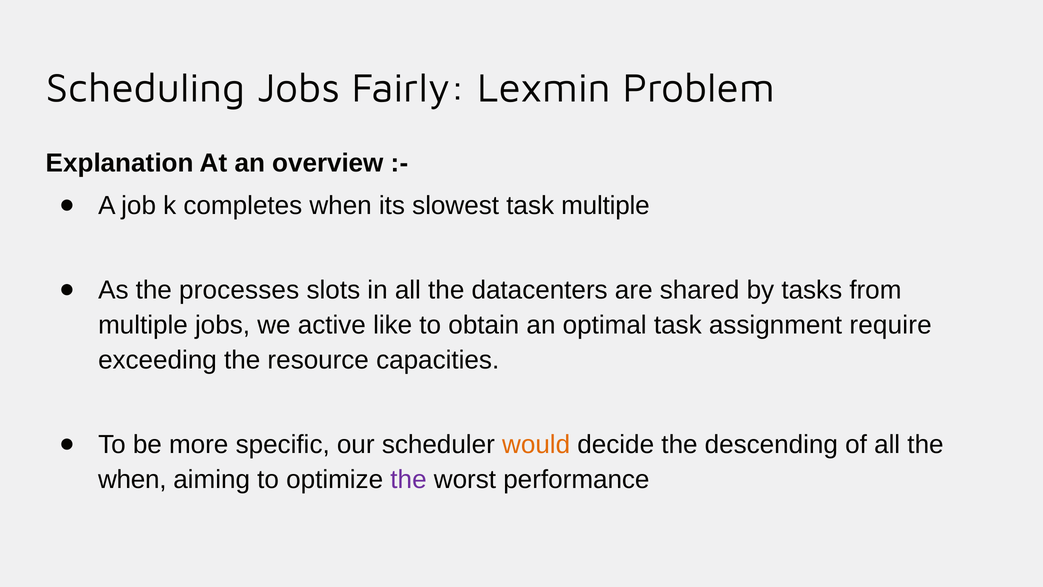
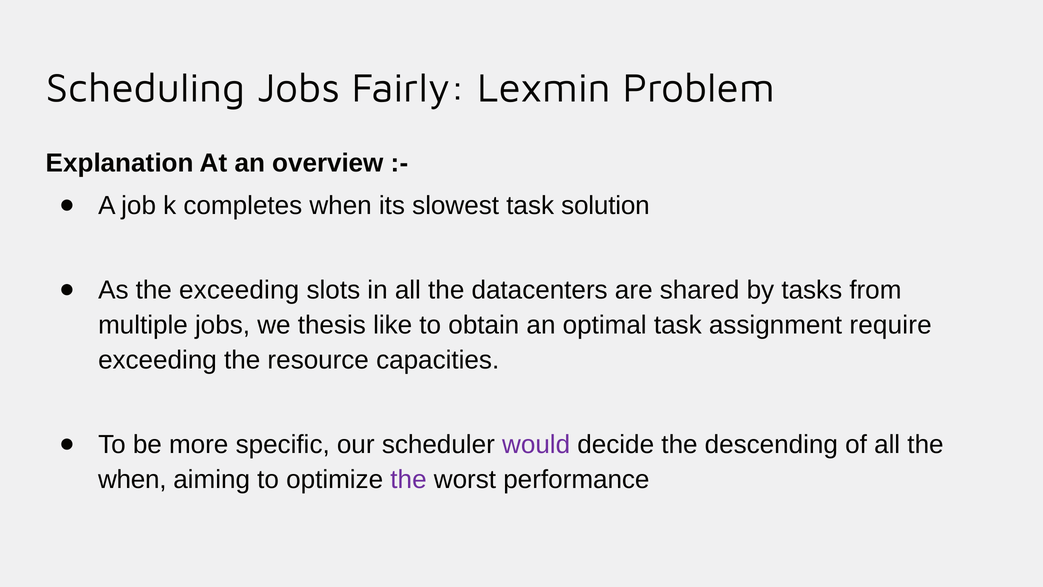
task multiple: multiple -> solution
the processes: processes -> exceeding
active: active -> thesis
would colour: orange -> purple
